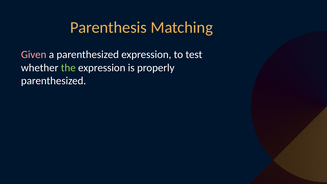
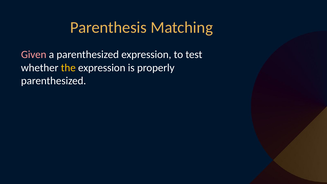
the colour: light green -> yellow
